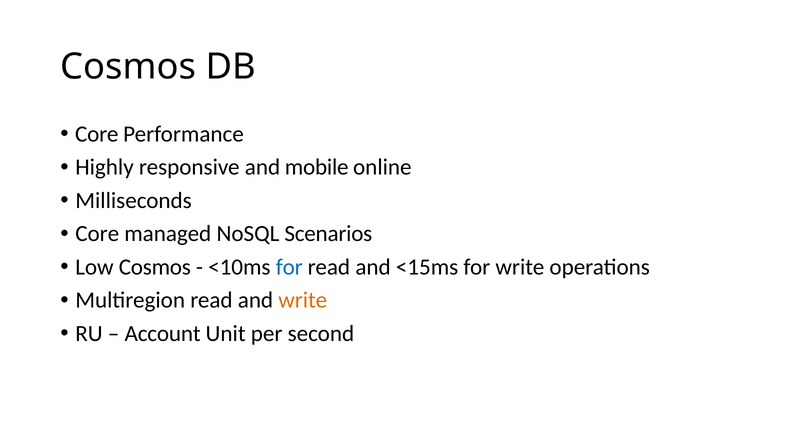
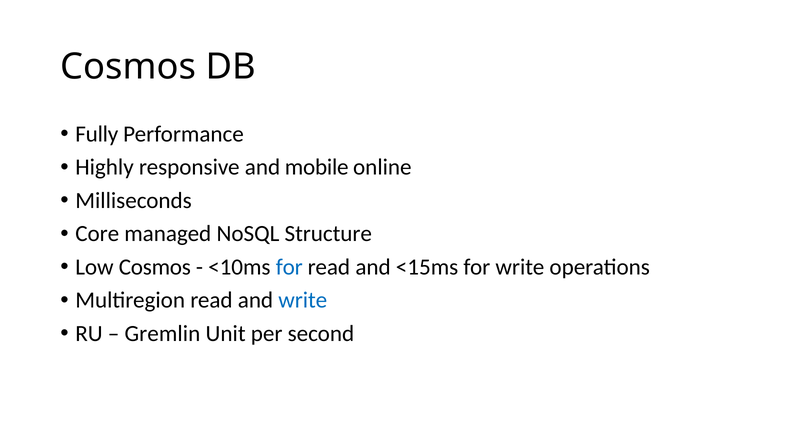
Core at (97, 134): Core -> Fully
Scenarios: Scenarios -> Structure
write at (303, 300) colour: orange -> blue
Account: Account -> Gremlin
